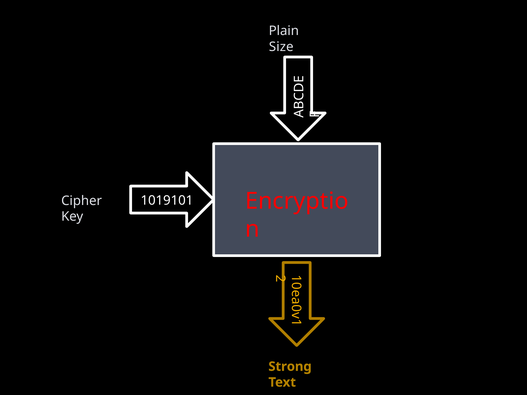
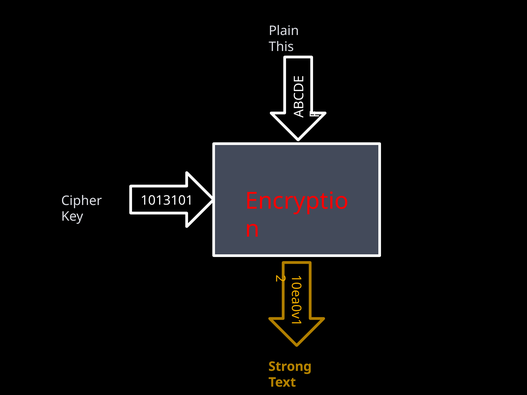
Size: Size -> This
1019101: 1019101 -> 1013101
